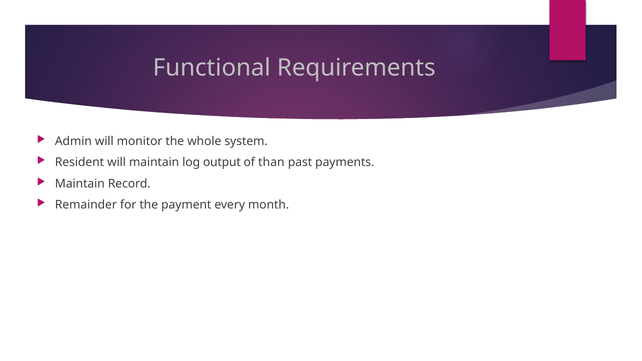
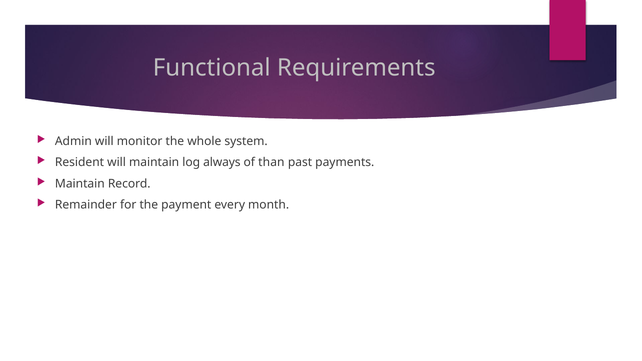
output: output -> always
